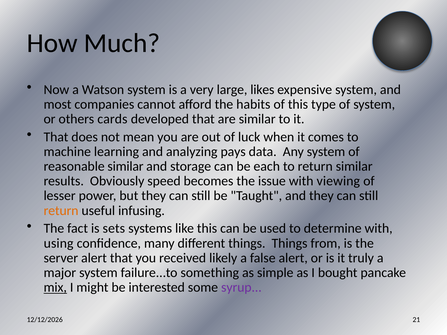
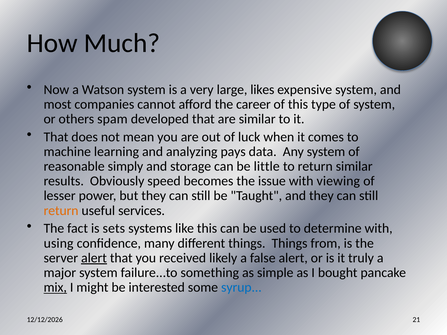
habits: habits -> career
cards: cards -> spam
reasonable similar: similar -> simply
each: each -> little
infusing: infusing -> services
alert at (94, 258) underline: none -> present
syrup colour: purple -> blue
